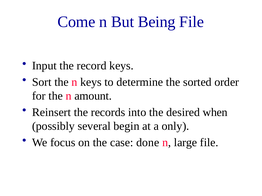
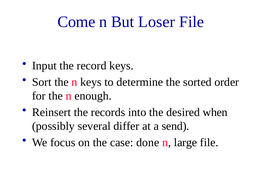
Being: Being -> Loser
amount: amount -> enough
begin: begin -> differ
only: only -> send
